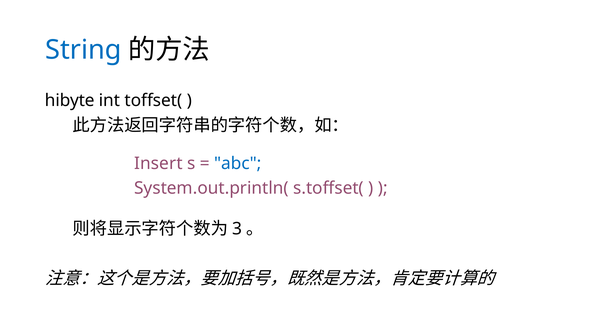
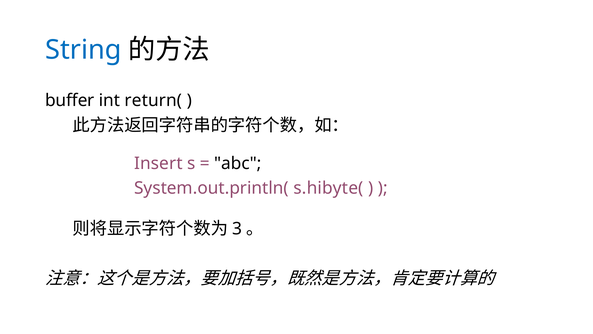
hibyte: hibyte -> buffer
toffset(: toffset( -> return(
abc colour: blue -> black
s.toffset(: s.toffset( -> s.hibyte(
